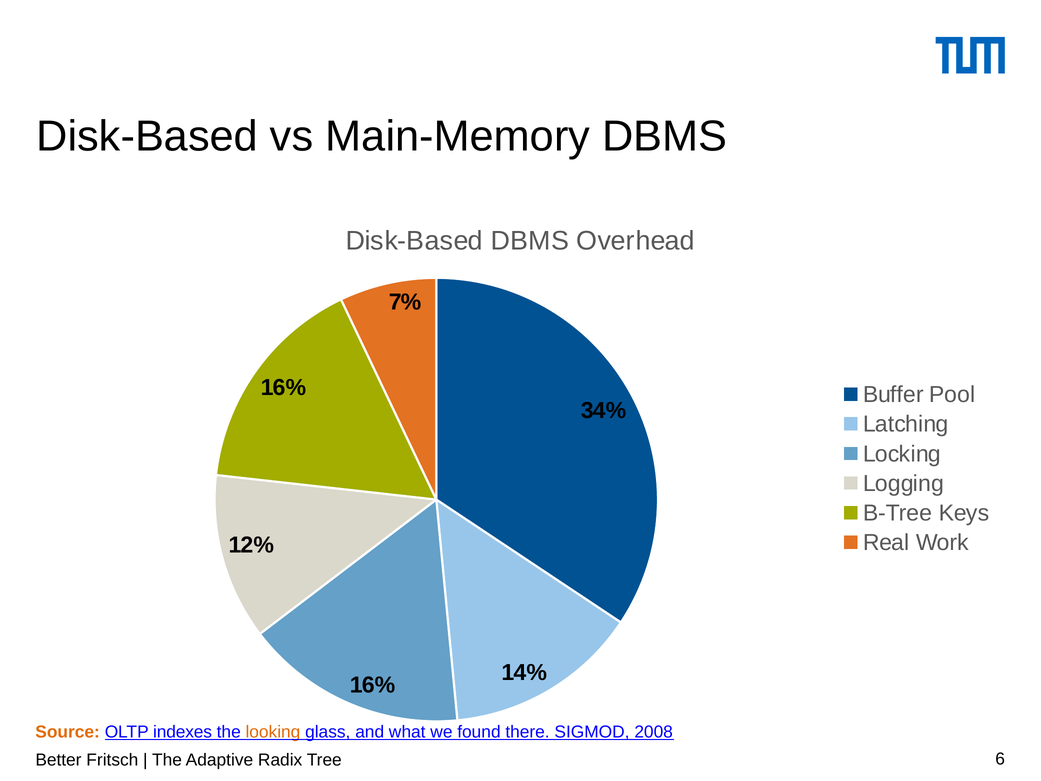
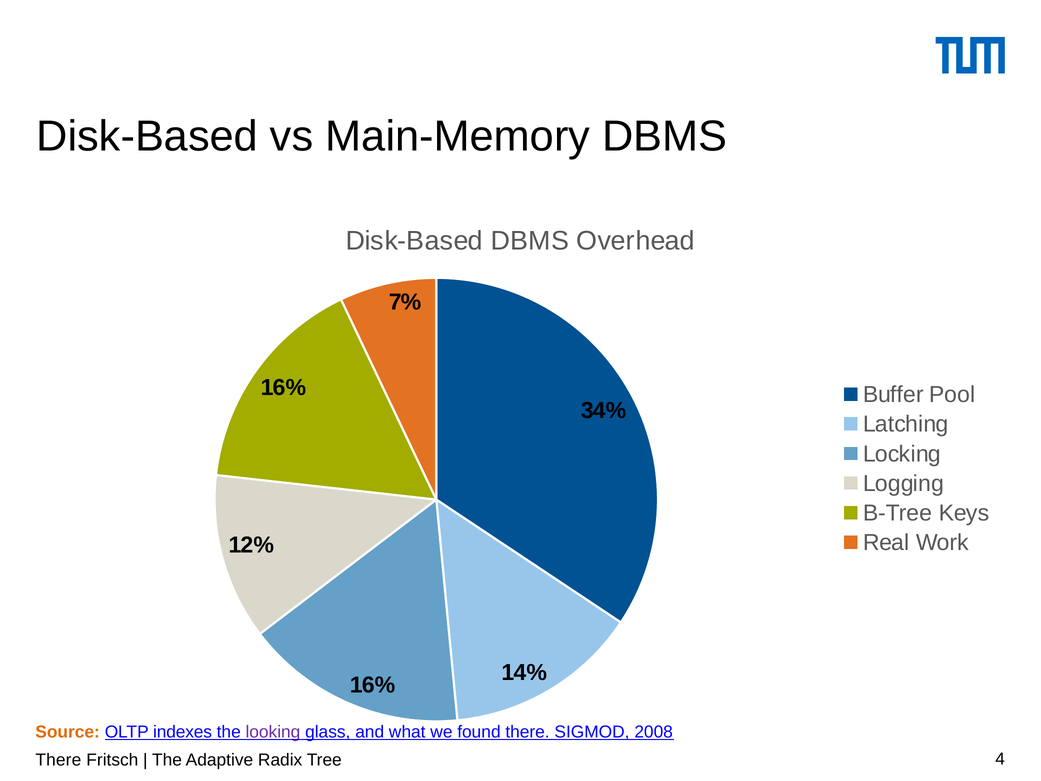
looking colour: orange -> purple
Better at (58, 760): Better -> There
6: 6 -> 4
